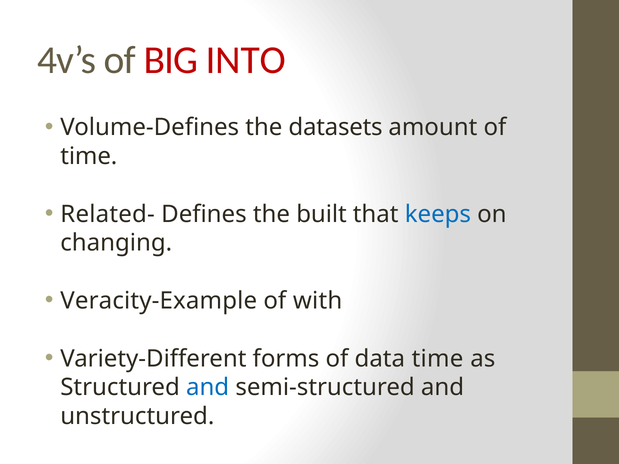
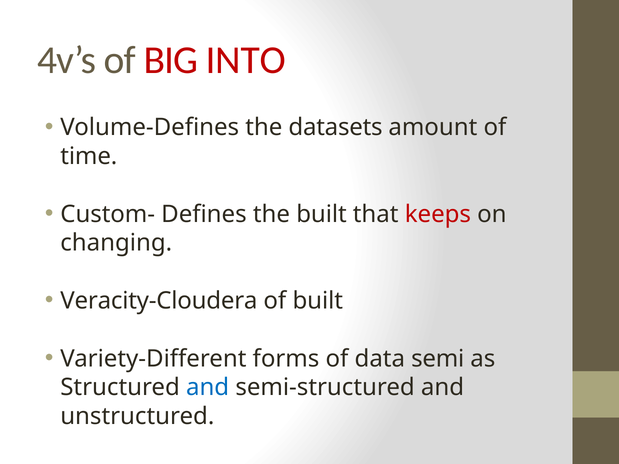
Related-: Related- -> Custom-
keeps colour: blue -> red
Veracity-Example: Veracity-Example -> Veracity-Cloudera
of with: with -> built
data time: time -> semi
